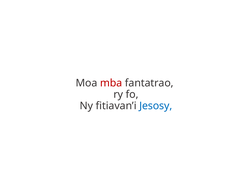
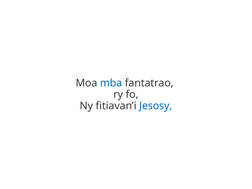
mba colour: red -> blue
